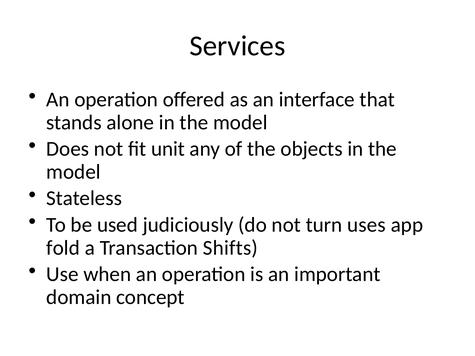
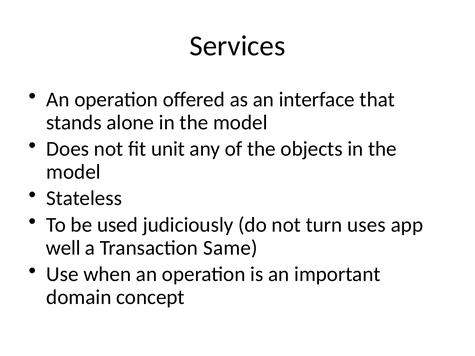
fold: fold -> well
Shifts: Shifts -> Same
